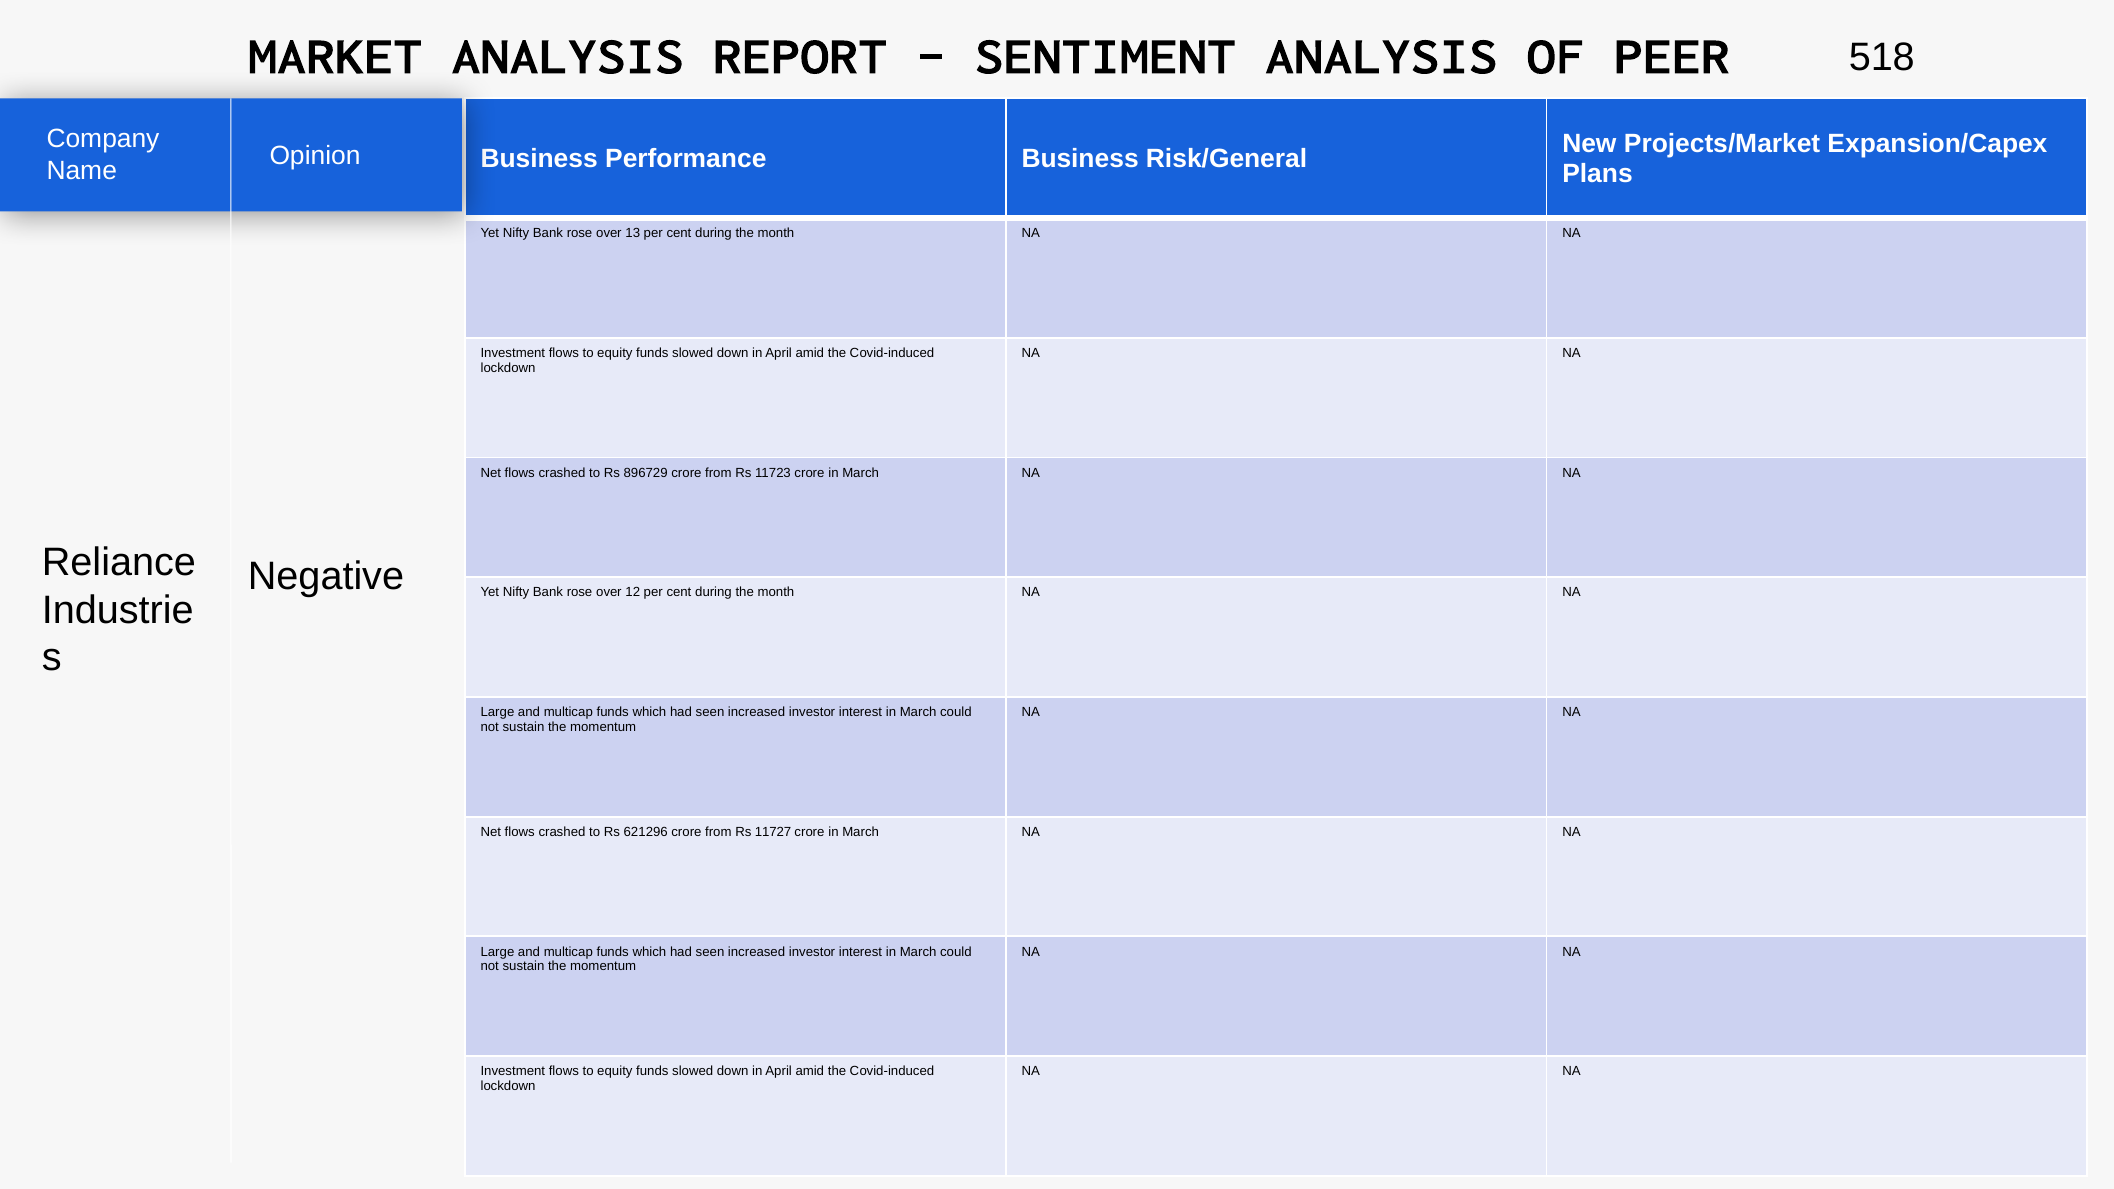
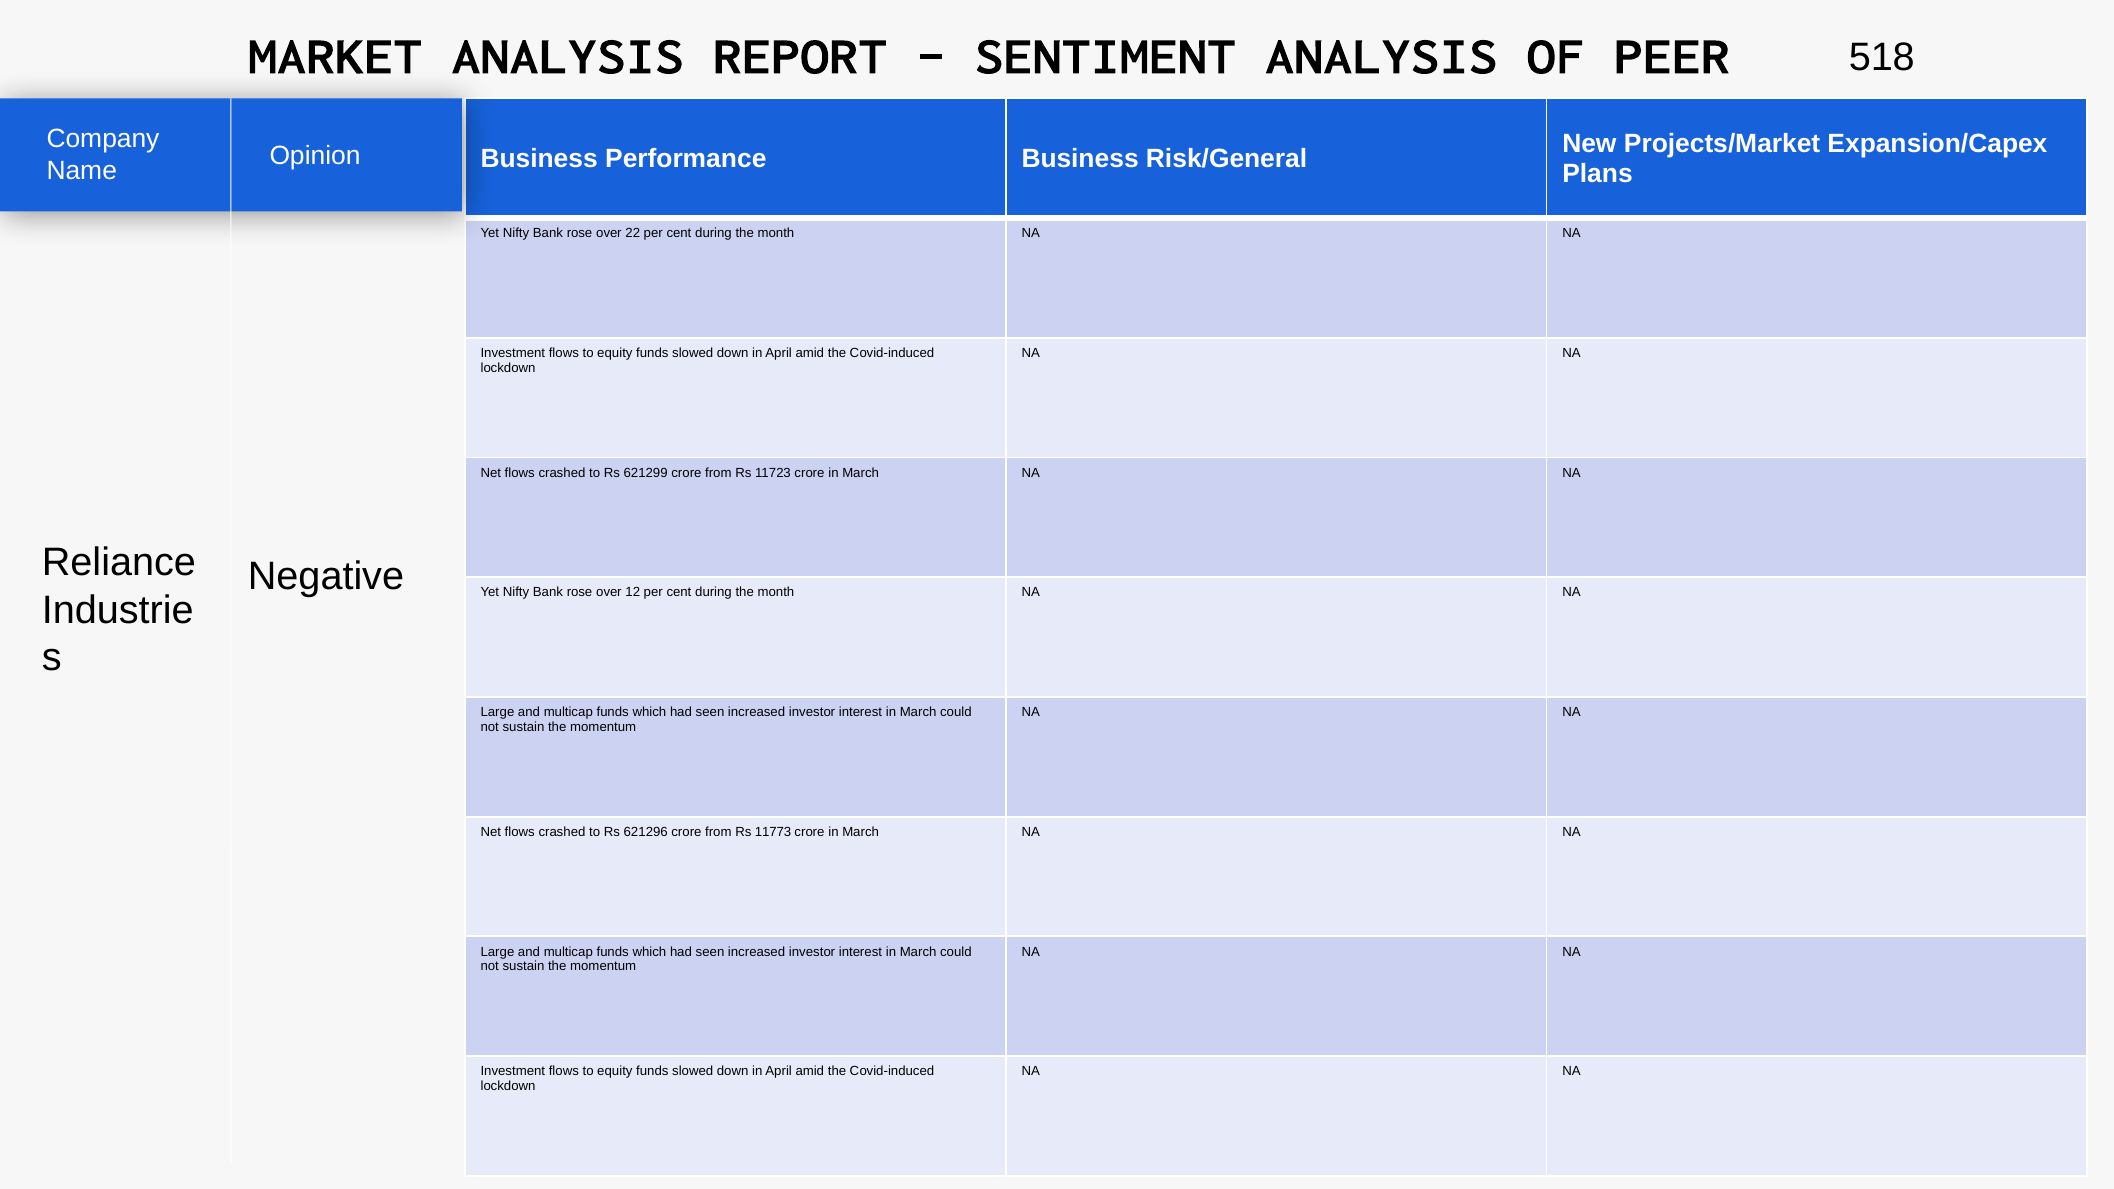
13: 13 -> 22
896729: 896729 -> 621299
11727: 11727 -> 11773
